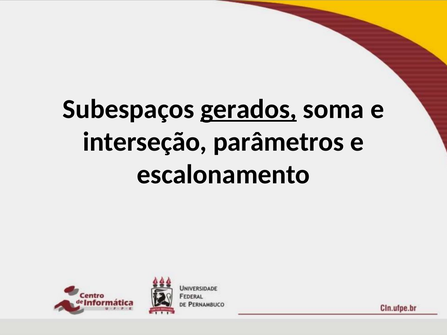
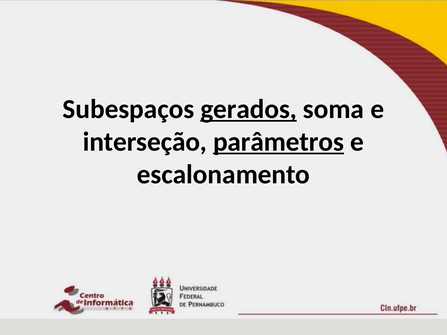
parâmetros underline: none -> present
